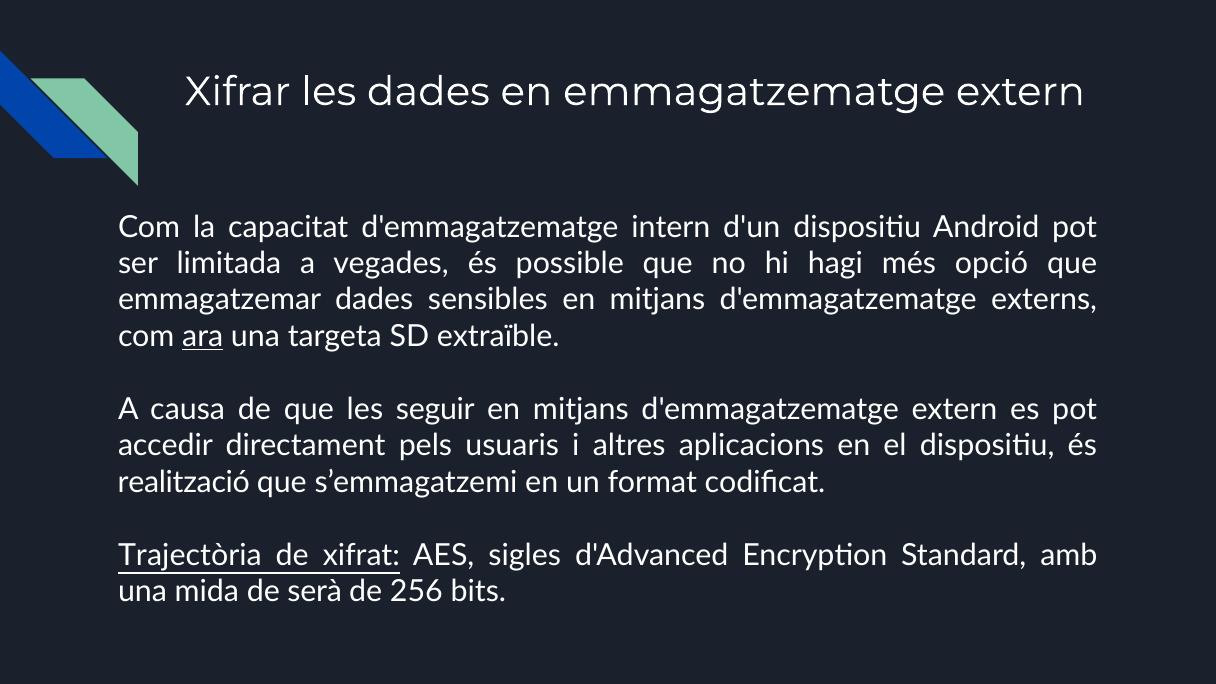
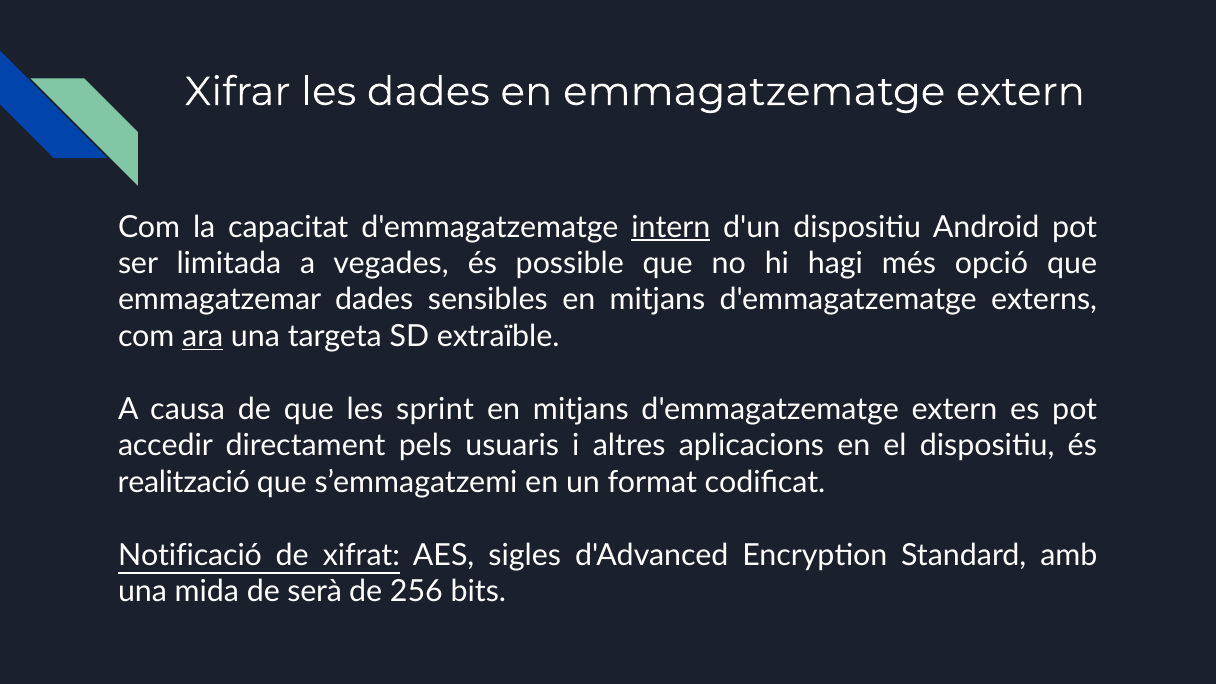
intern underline: none -> present
seguir: seguir -> sprint
Trajectòria: Trajectòria -> Notificació
